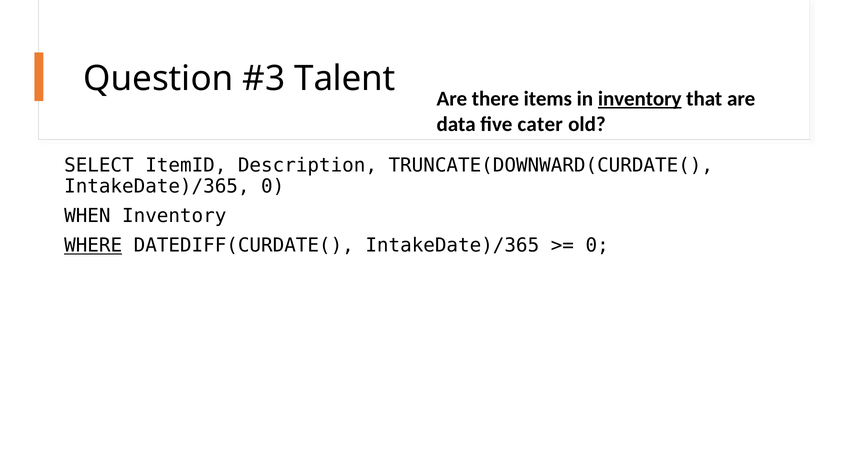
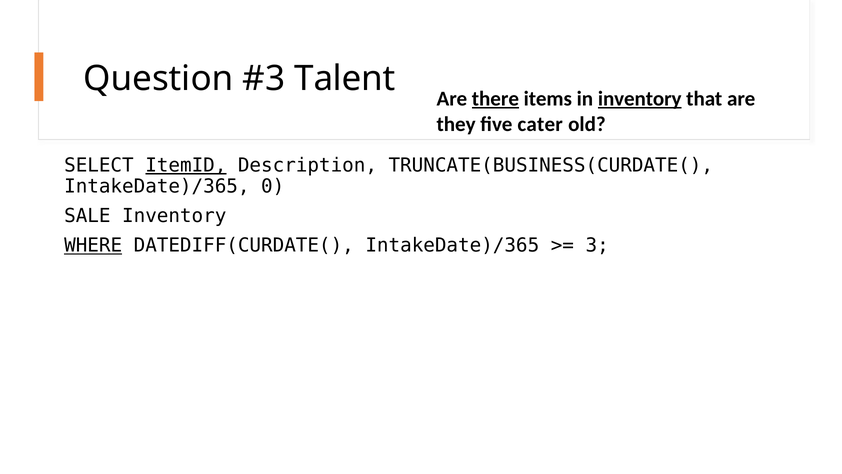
there underline: none -> present
data: data -> they
ItemID underline: none -> present
TRUNCATE(DOWNWARD(CURDATE(: TRUNCATE(DOWNWARD(CURDATE( -> TRUNCATE(BUSINESS(CURDATE(
WHEN: WHEN -> SALE
0 at (597, 245): 0 -> 3
